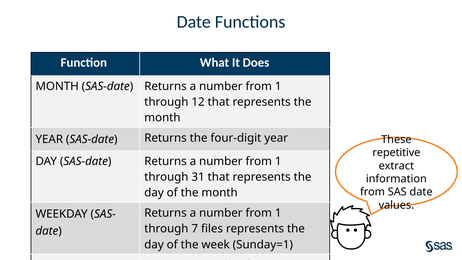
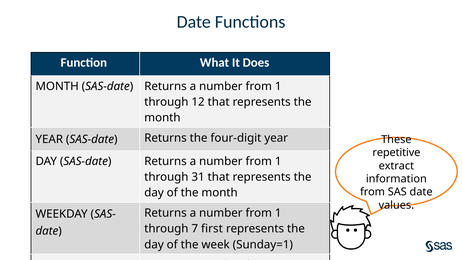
files: files -> first
